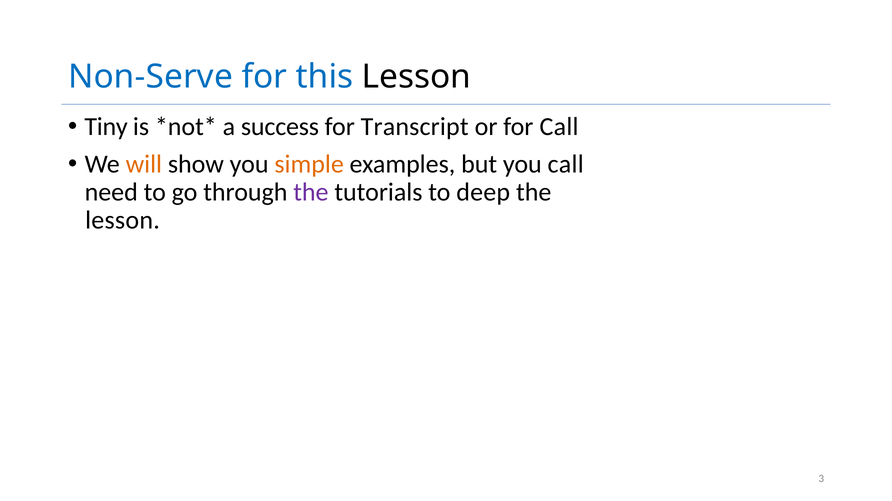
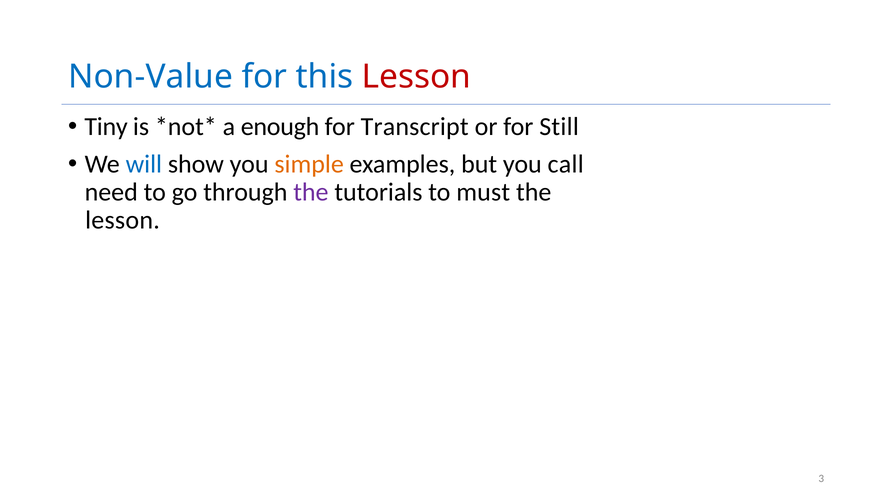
Non-Serve: Non-Serve -> Non-Value
Lesson at (417, 77) colour: black -> red
success: success -> enough
for Call: Call -> Still
will colour: orange -> blue
deep: deep -> must
